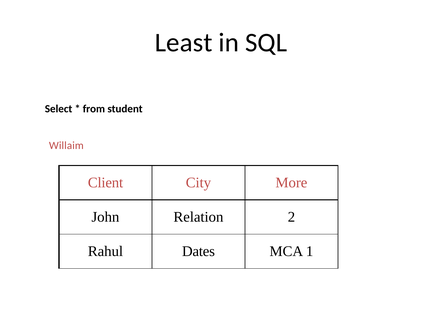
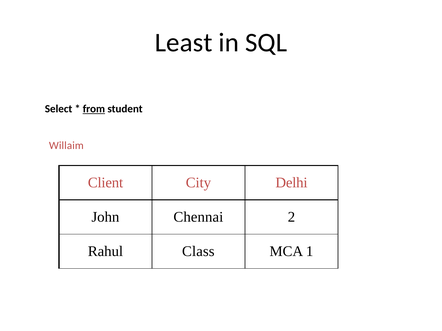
from underline: none -> present
More: More -> Delhi
Relation: Relation -> Chennai
Dates: Dates -> Class
